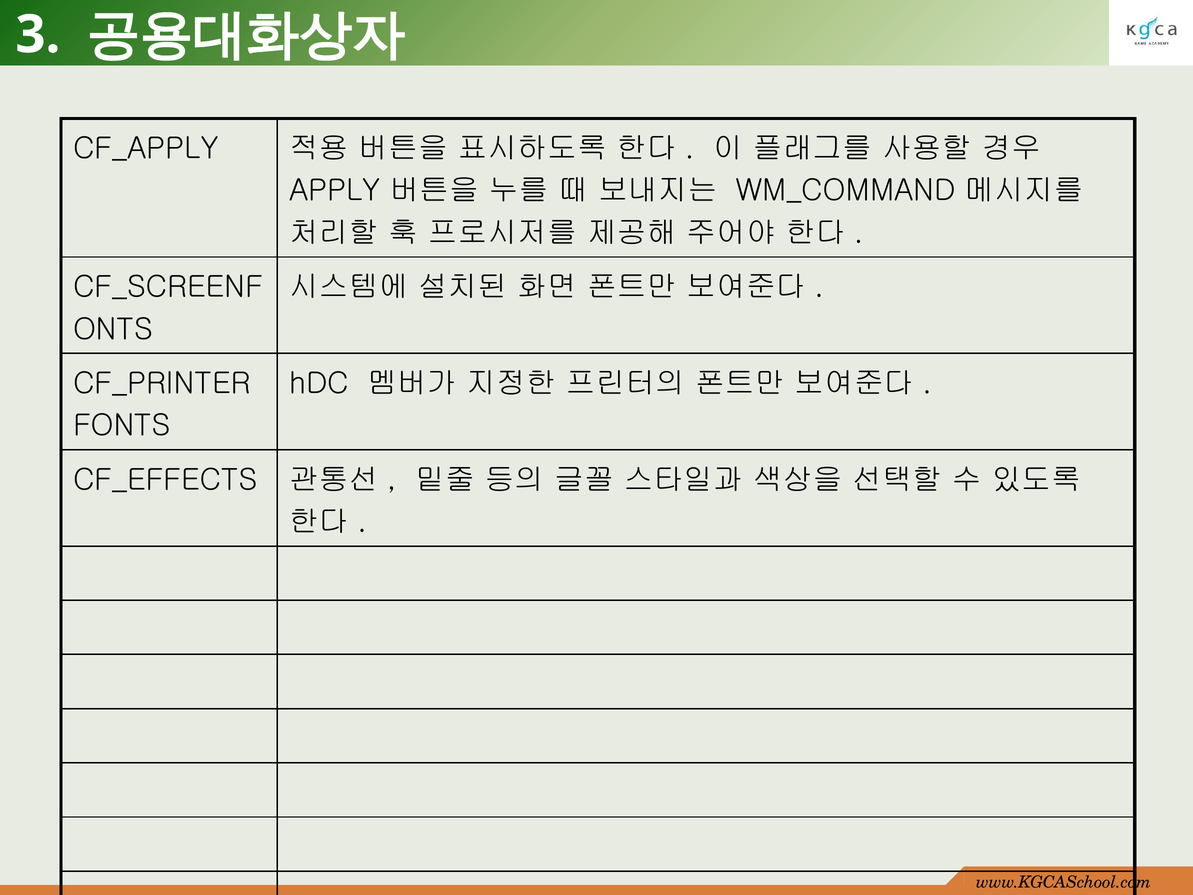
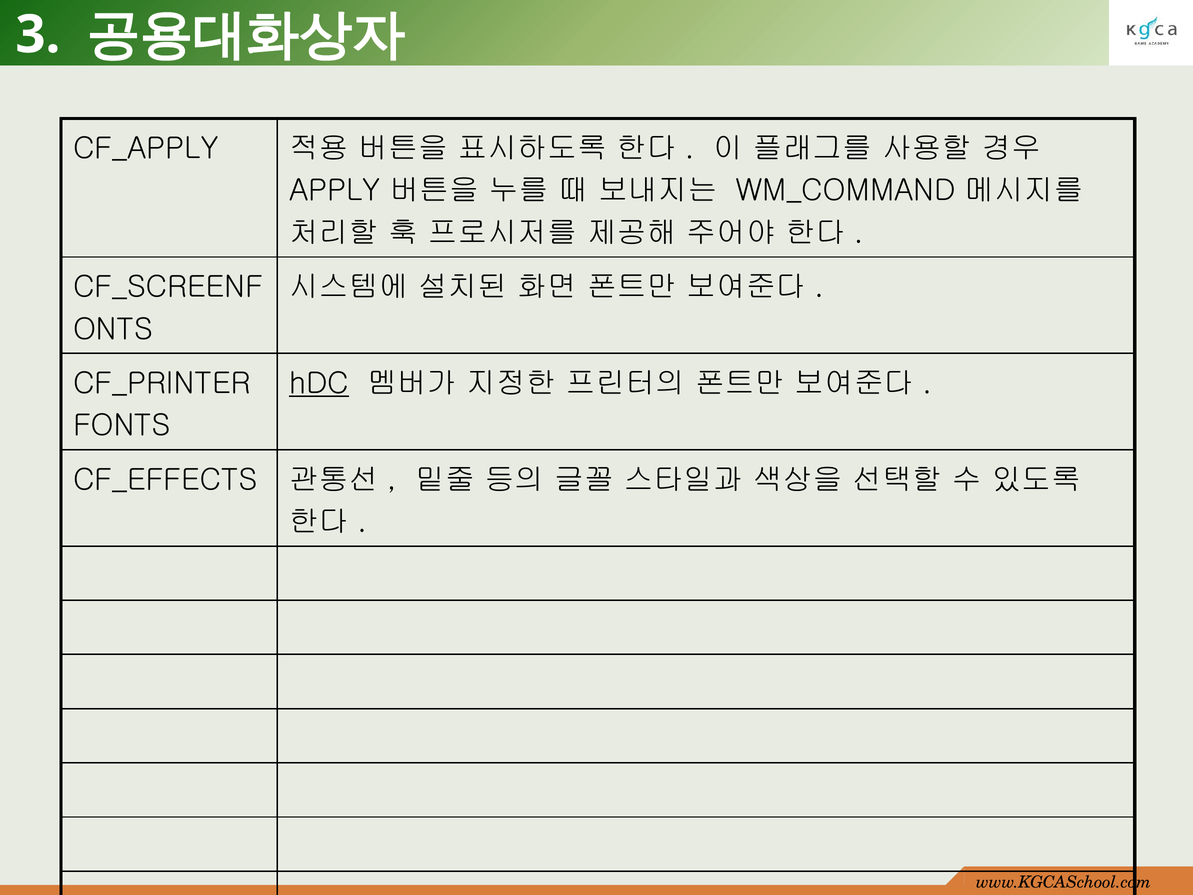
hDC underline: none -> present
